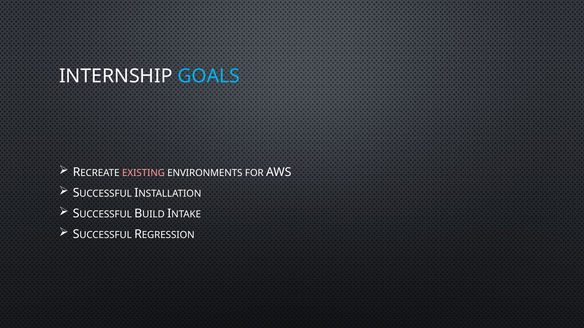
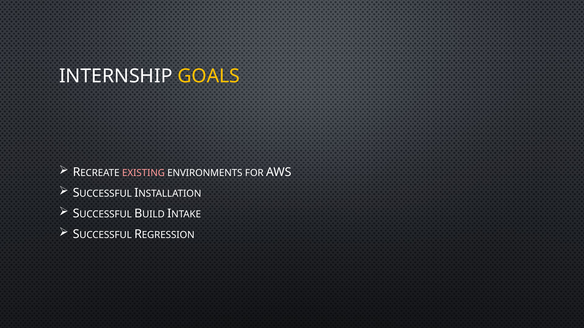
GOALS colour: light blue -> yellow
